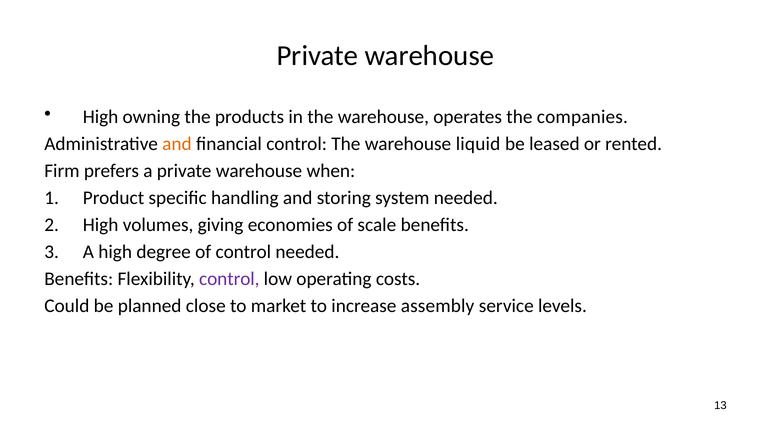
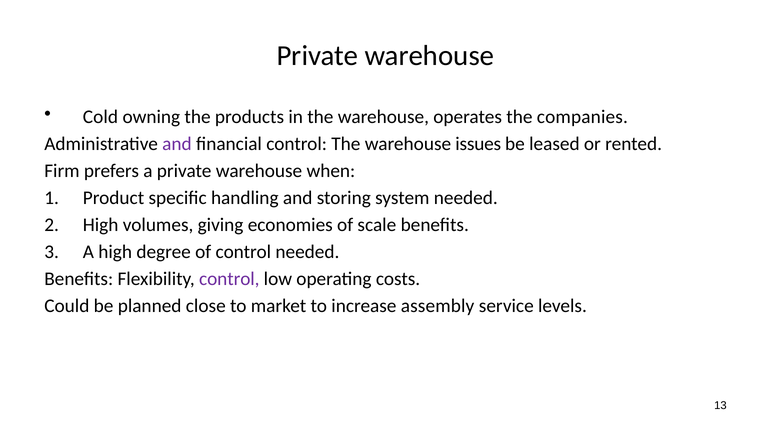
High at (101, 117): High -> Cold
and at (177, 144) colour: orange -> purple
liquid: liquid -> issues
